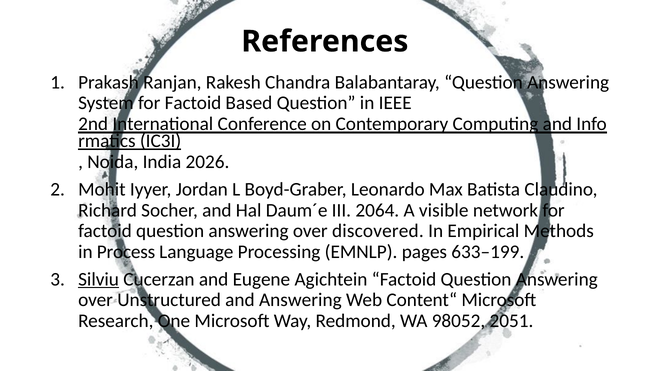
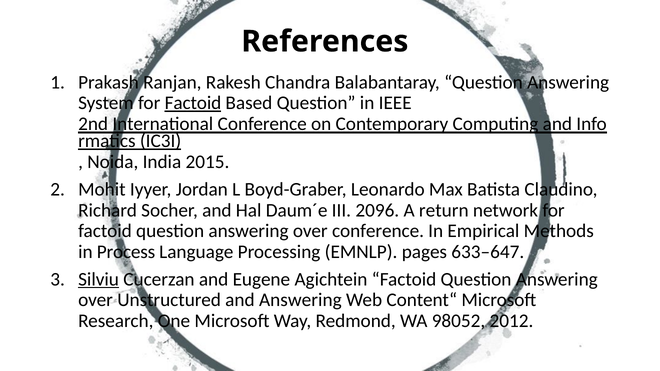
Factoid at (193, 103) underline: none -> present
2026: 2026 -> 2015
2064: 2064 -> 2096
visible: visible -> return
over discovered: discovered -> conference
633–199: 633–199 -> 633–647
2051: 2051 -> 2012
